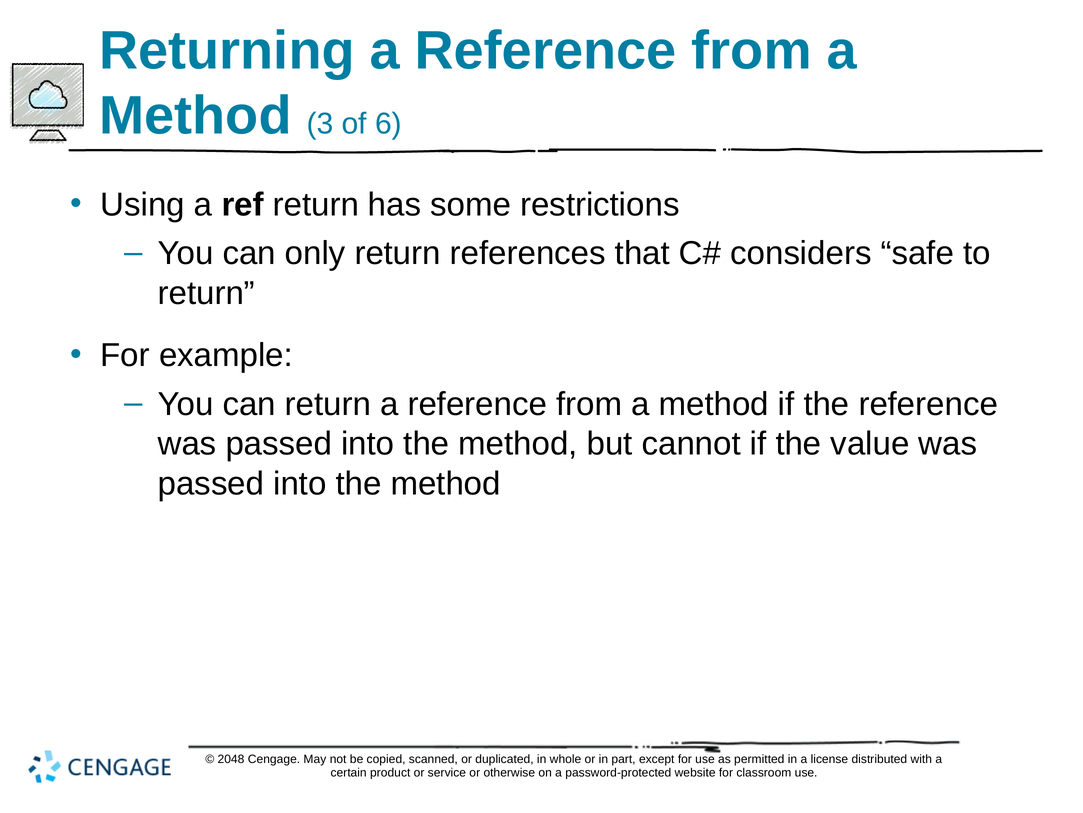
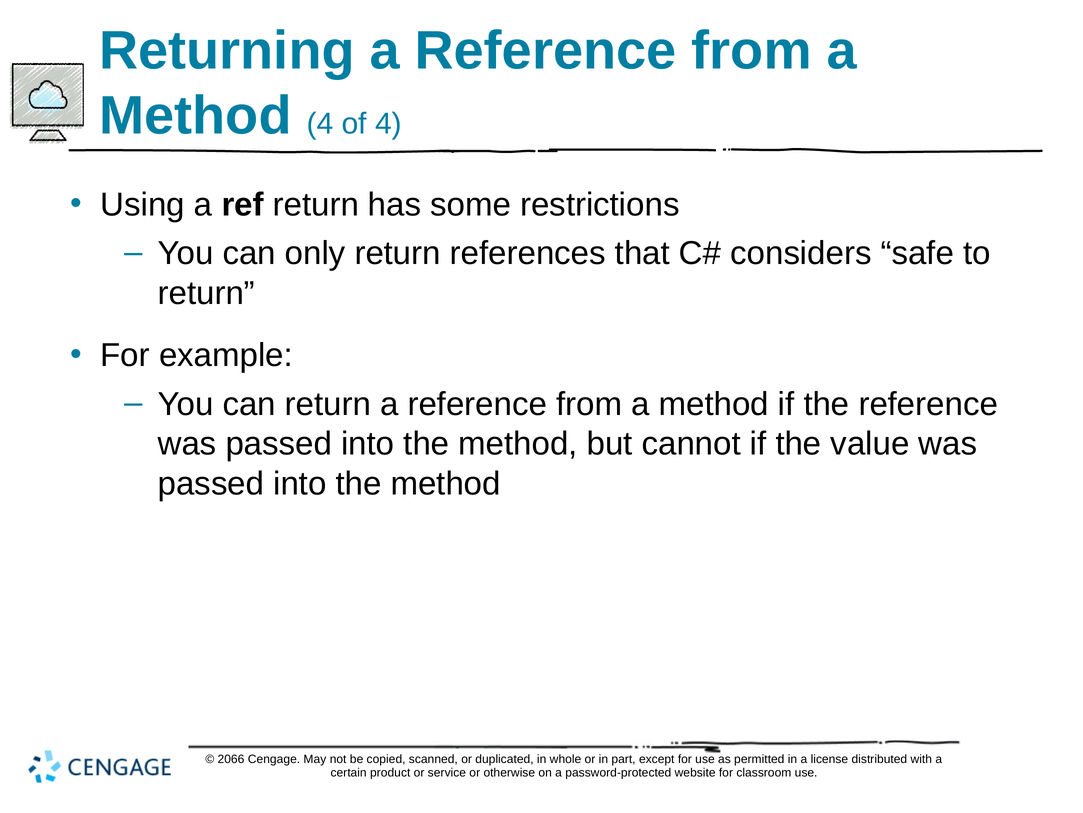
Method 3: 3 -> 4
of 6: 6 -> 4
2048: 2048 -> 2066
